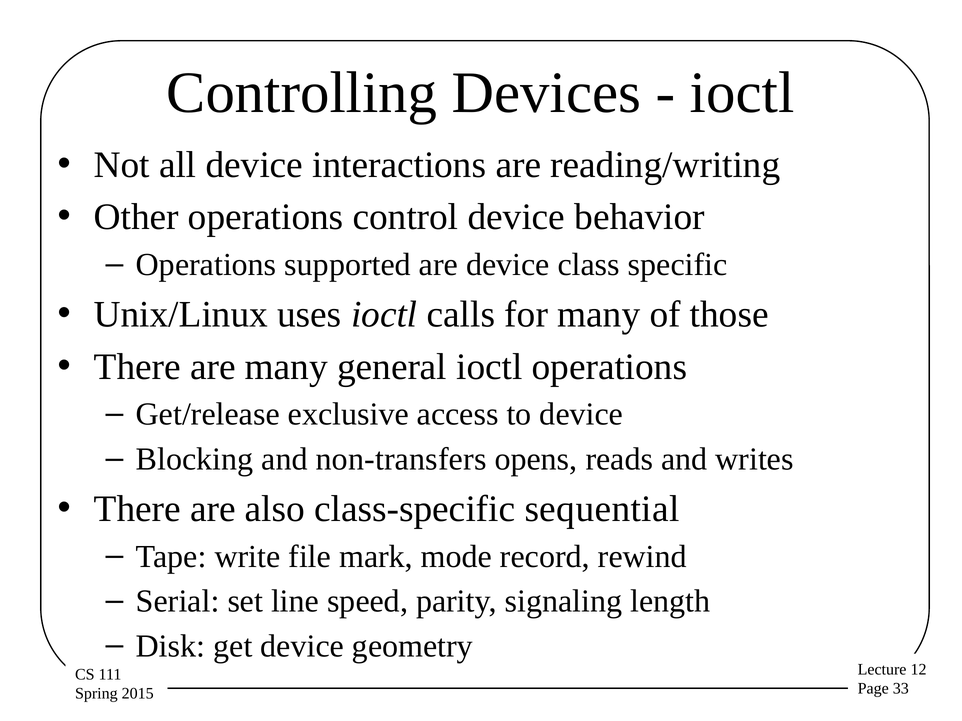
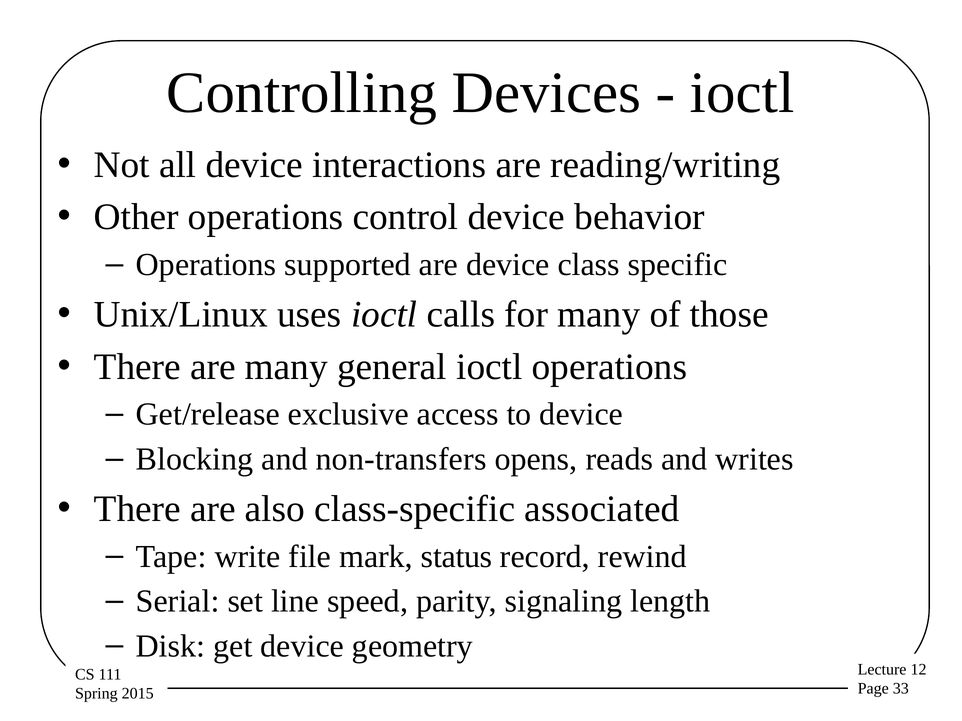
sequential: sequential -> associated
mode: mode -> status
